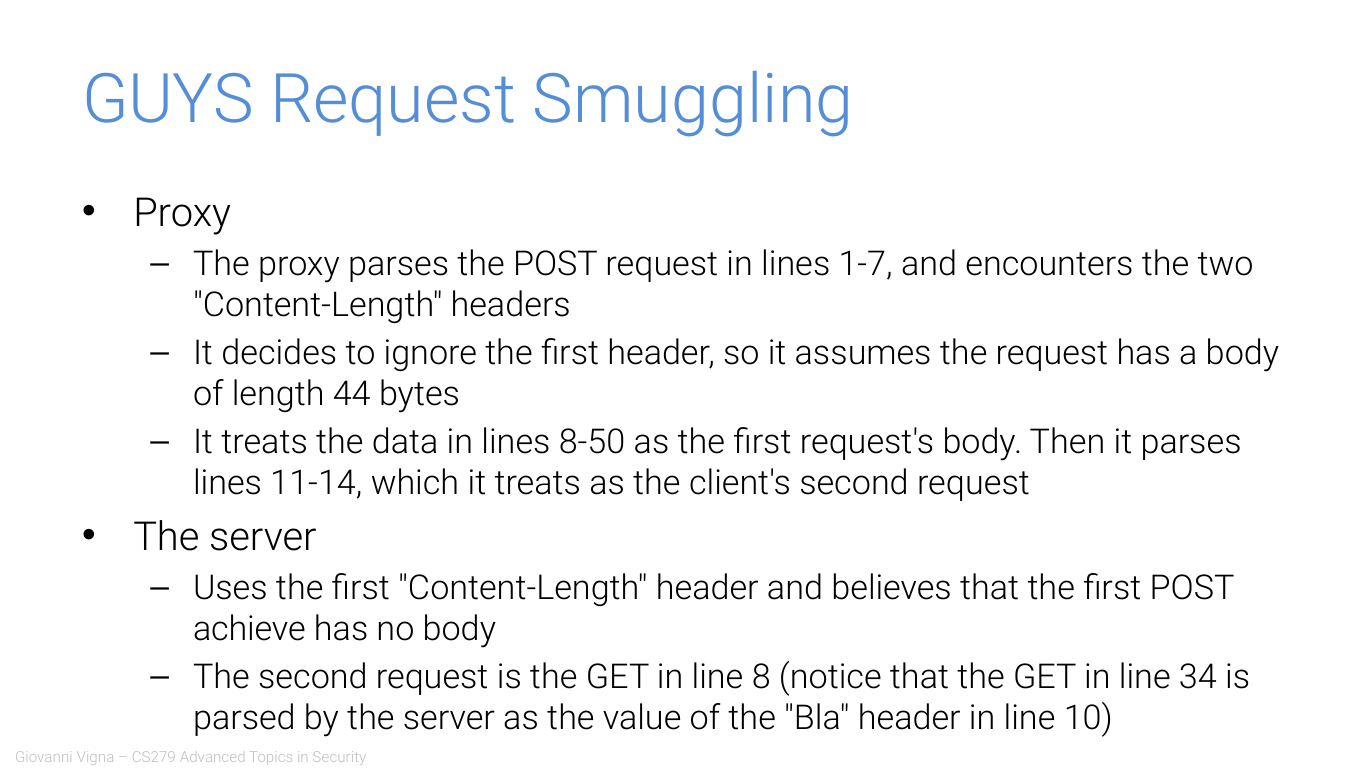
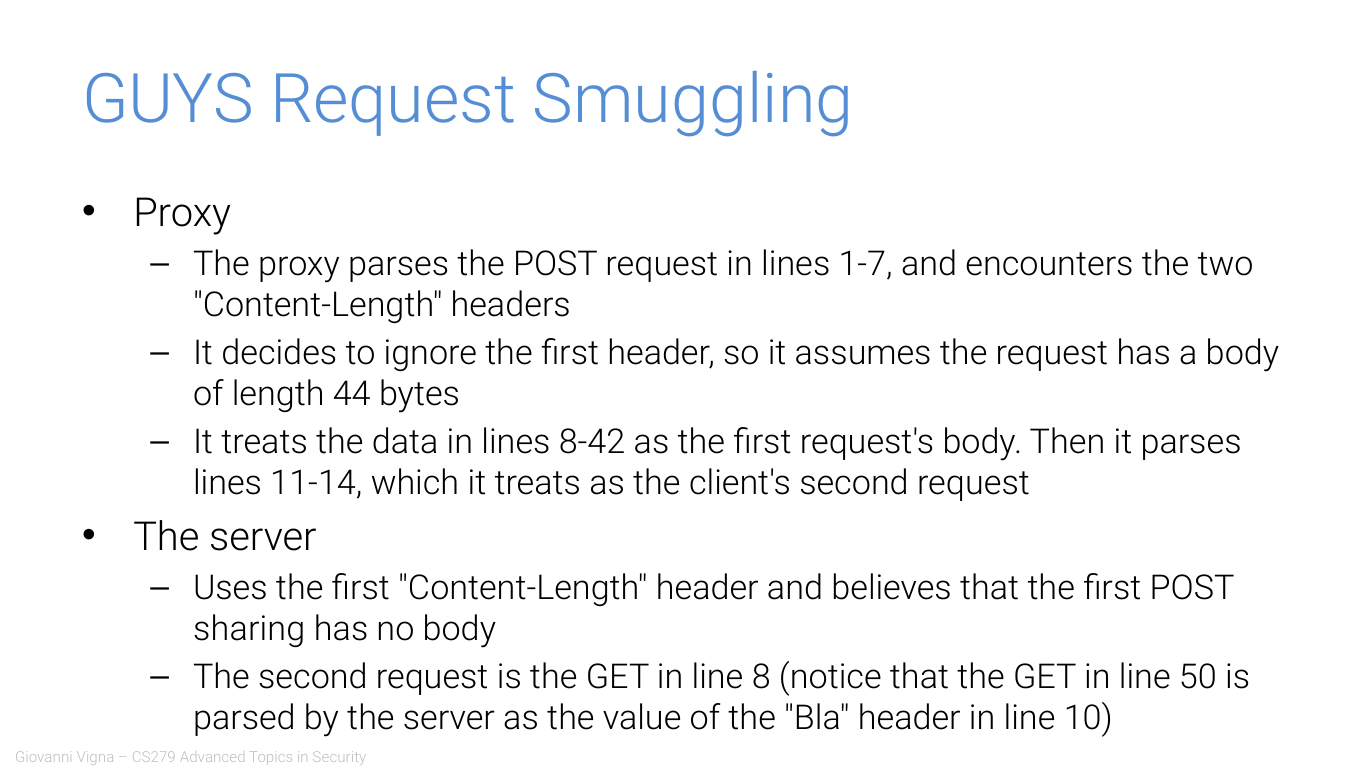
8-50: 8-50 -> 8-42
achieve: achieve -> sharing
34: 34 -> 50
